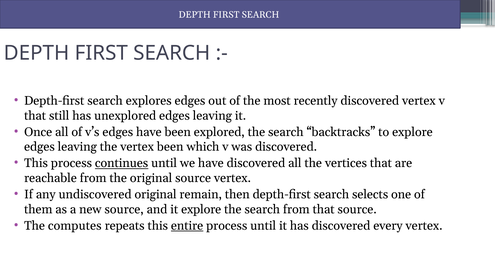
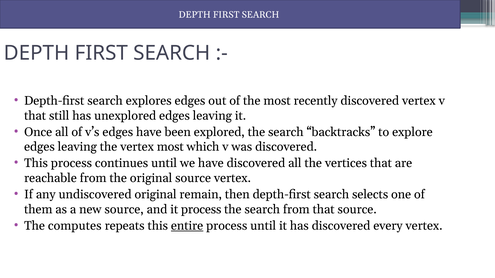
vertex been: been -> most
continues underline: present -> none
it explore: explore -> process
